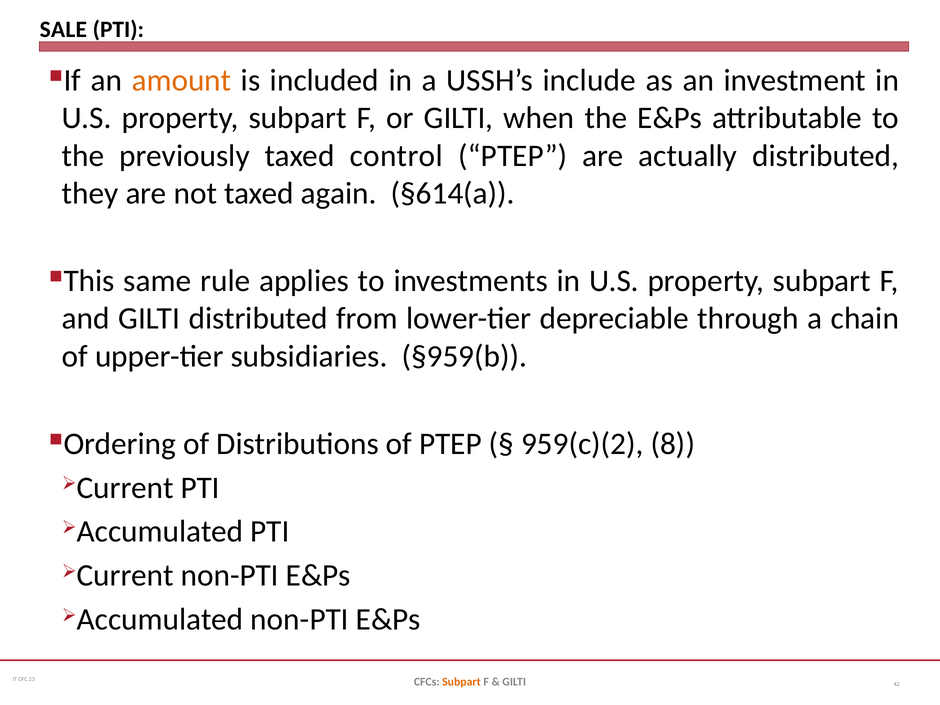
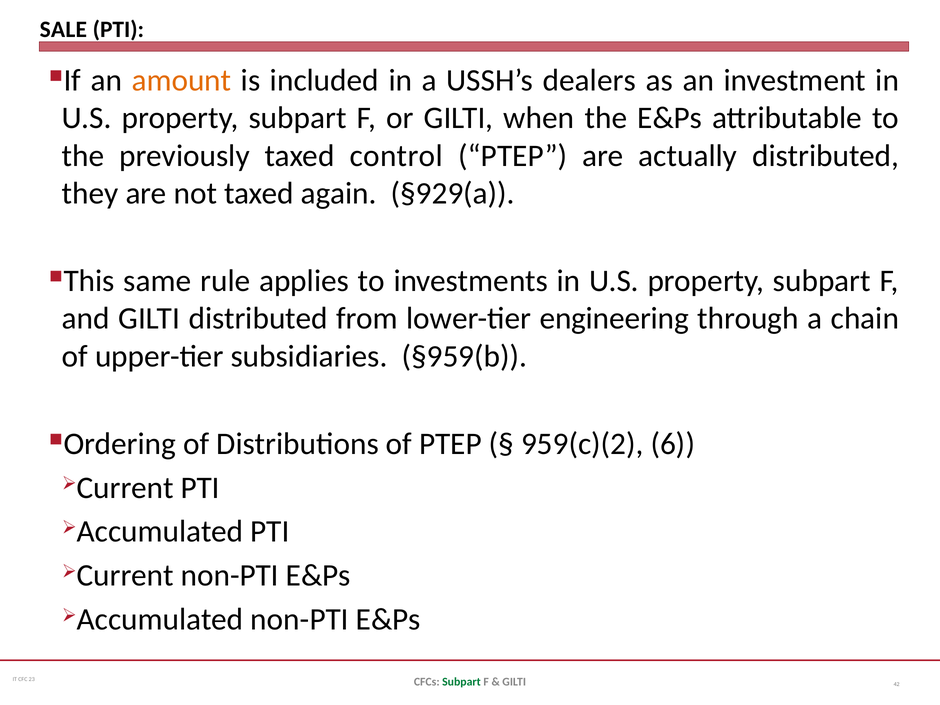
include: include -> dealers
§614(a: §614(a -> §929(a
depreciable: depreciable -> engineering
8: 8 -> 6
Subpart at (461, 682) colour: orange -> green
